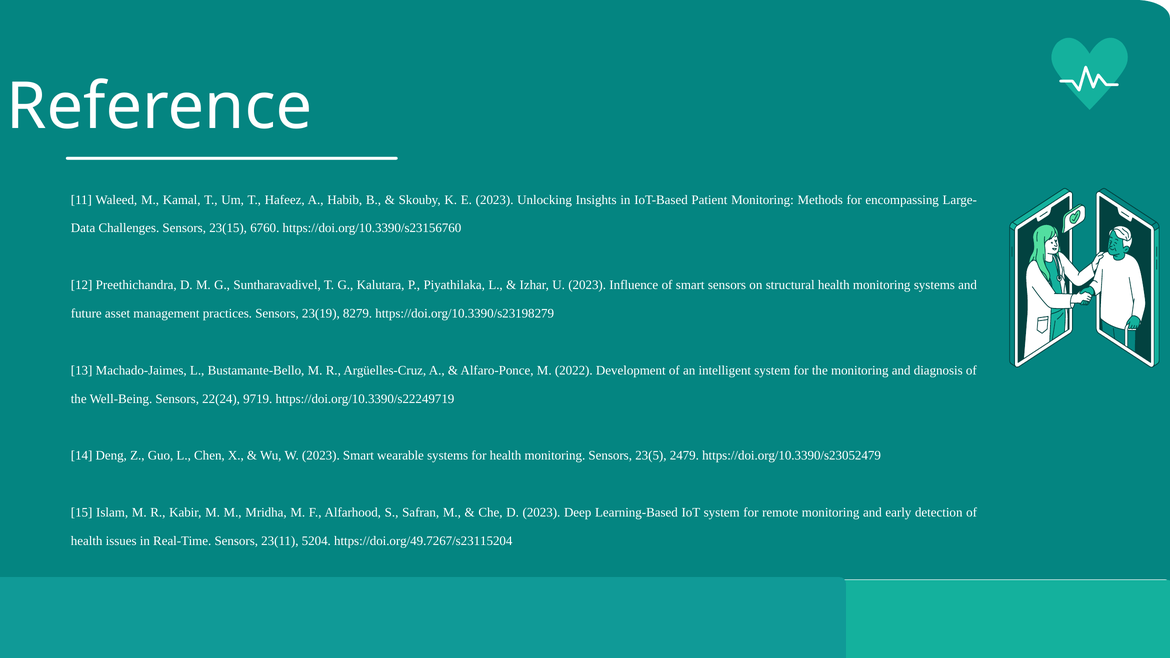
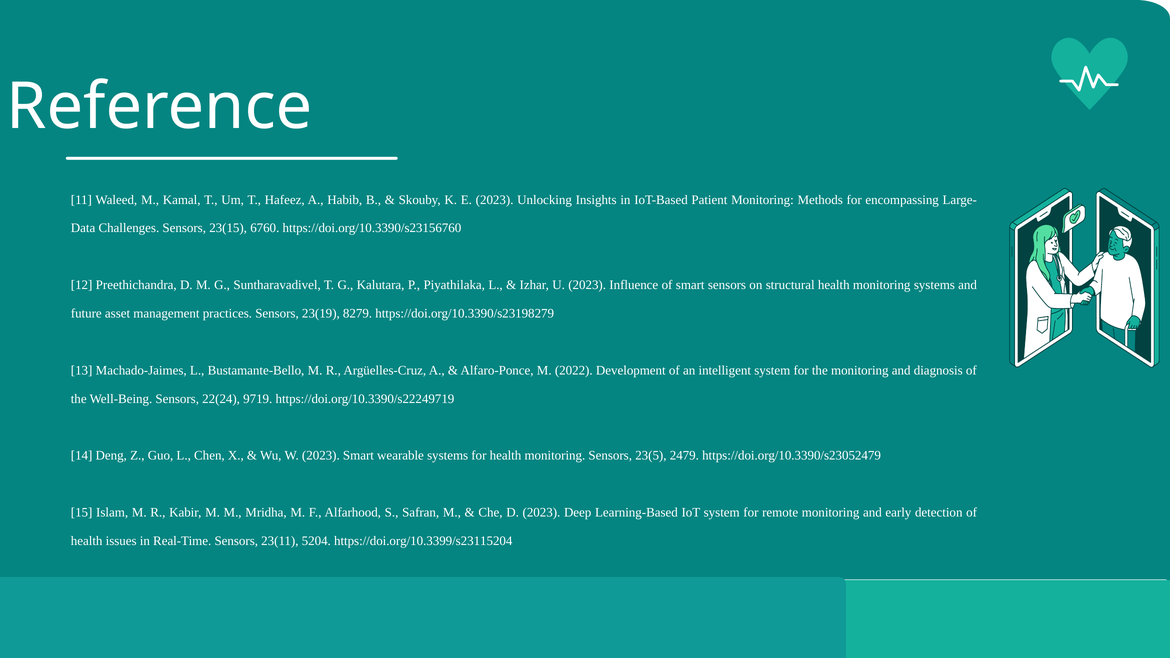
https://doi.org/49.7267/s23115204: https://doi.org/49.7267/s23115204 -> https://doi.org/10.3399/s23115204
